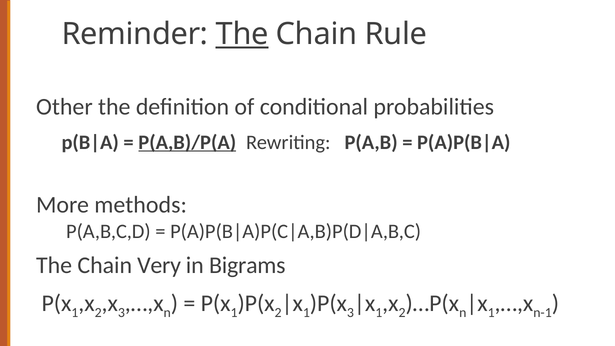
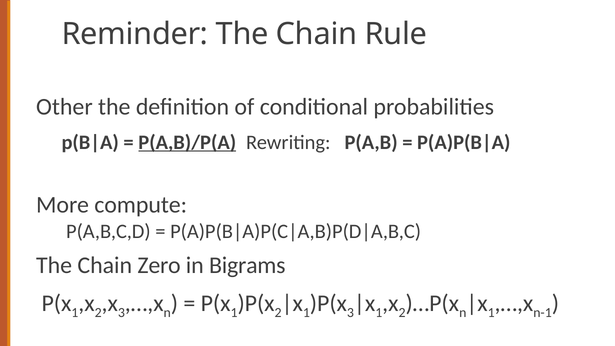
The at (242, 34) underline: present -> none
methods: methods -> compute
Very: Very -> Zero
